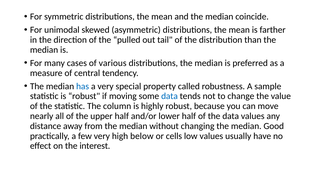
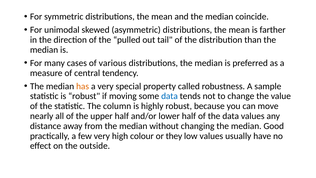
has colour: blue -> orange
below: below -> colour
cells: cells -> they
interest: interest -> outside
